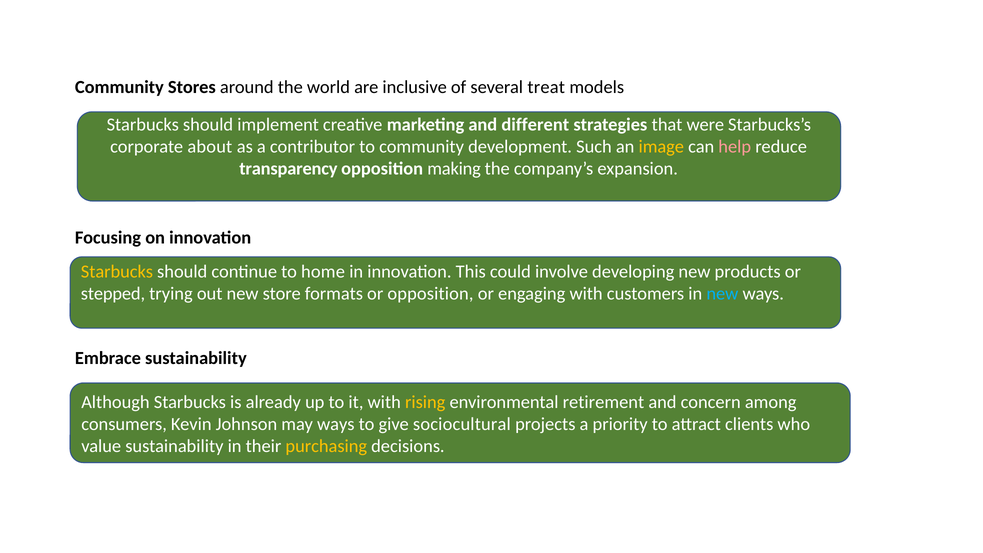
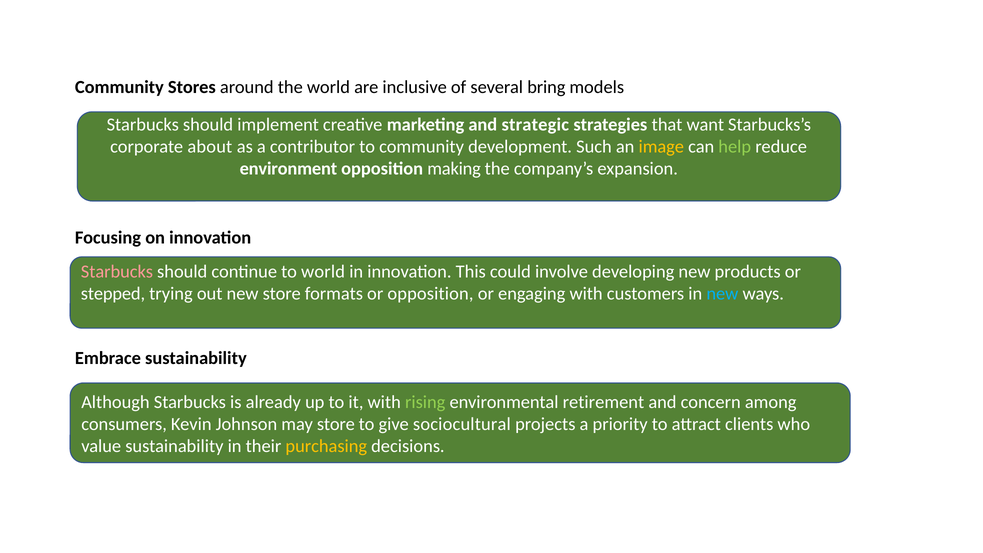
treat: treat -> bring
different: different -> strategic
were: were -> want
help colour: pink -> light green
transparency: transparency -> environment
Starbucks at (117, 272) colour: yellow -> pink
to home: home -> world
rising colour: yellow -> light green
may ways: ways -> store
